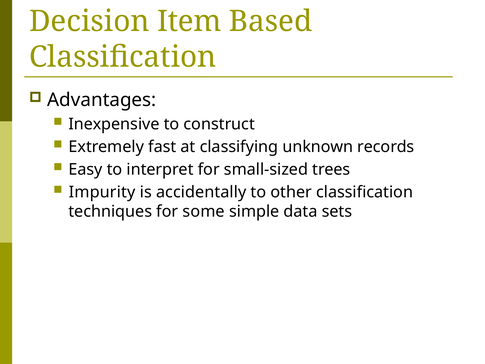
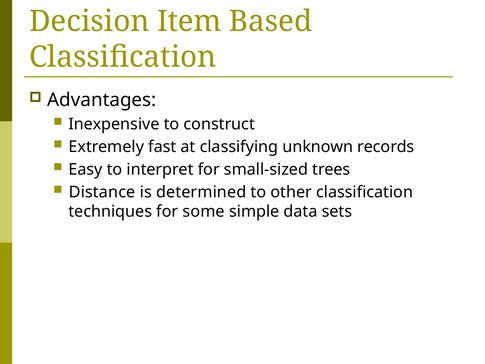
Impurity: Impurity -> Distance
accidentally: accidentally -> determined
